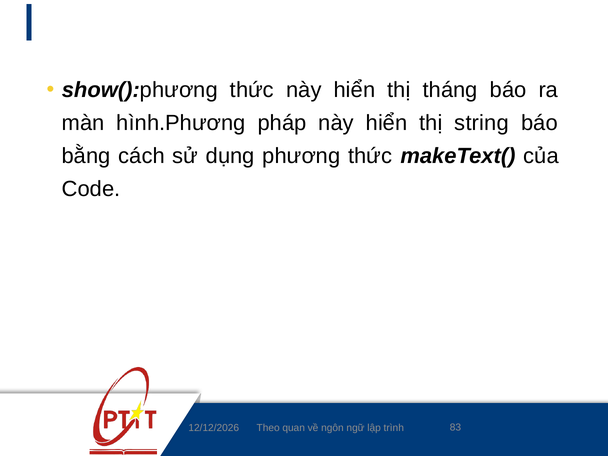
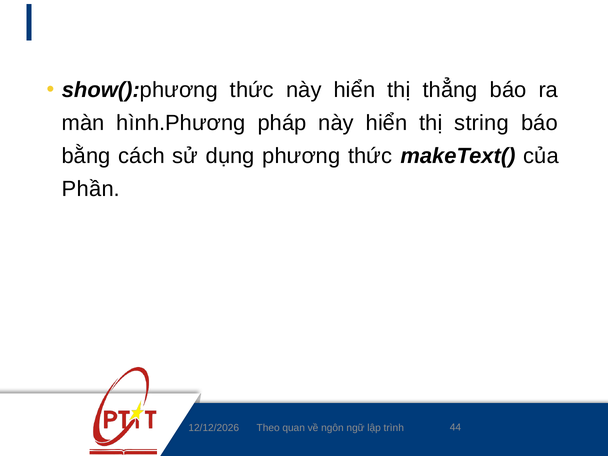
tháng: tháng -> thẳng
Code: Code -> Phần
83: 83 -> 44
